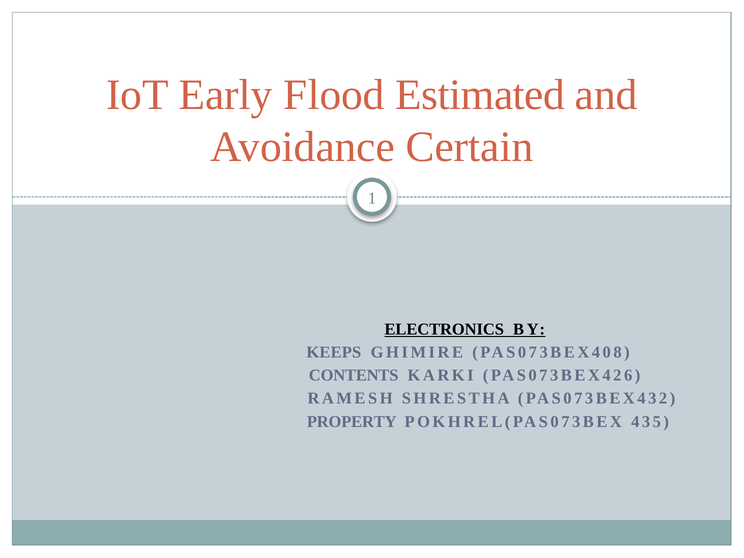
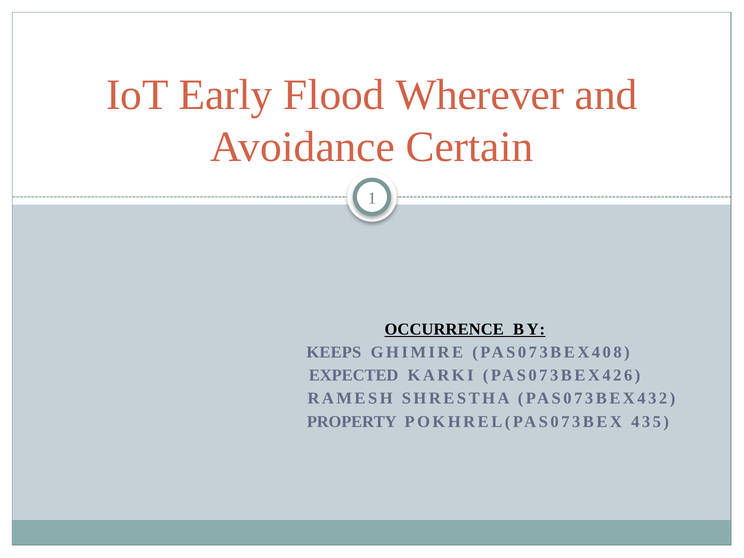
Estimated: Estimated -> Wherever
ELECTRONICS: ELECTRONICS -> OCCURRENCE
CONTENTS: CONTENTS -> EXPECTED
